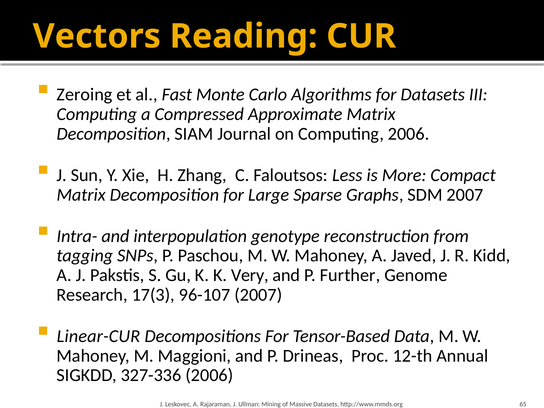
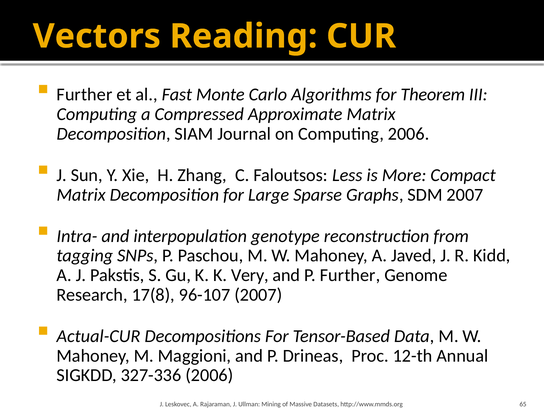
Zeroing at (85, 95): Zeroing -> Further
for Datasets: Datasets -> Theorem
17(3: 17(3 -> 17(8
Linear-CUR: Linear-CUR -> Actual-CUR
